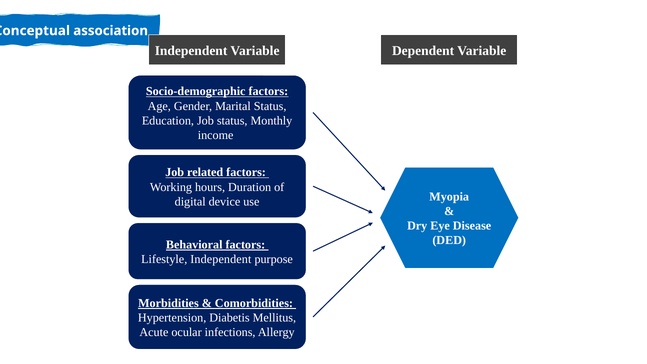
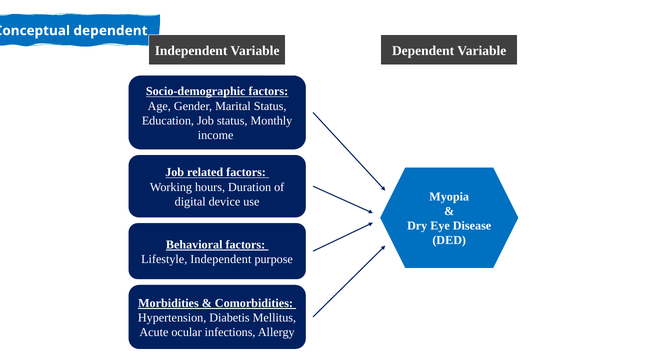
association at (111, 31): association -> dependent
